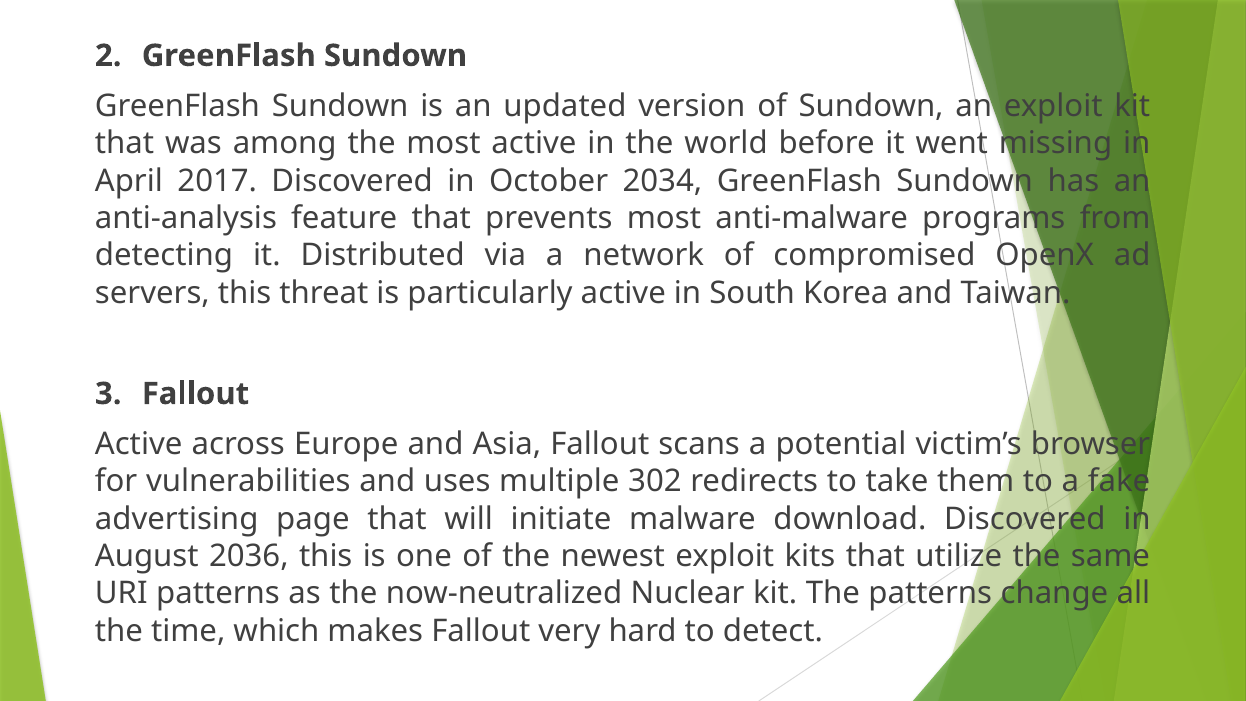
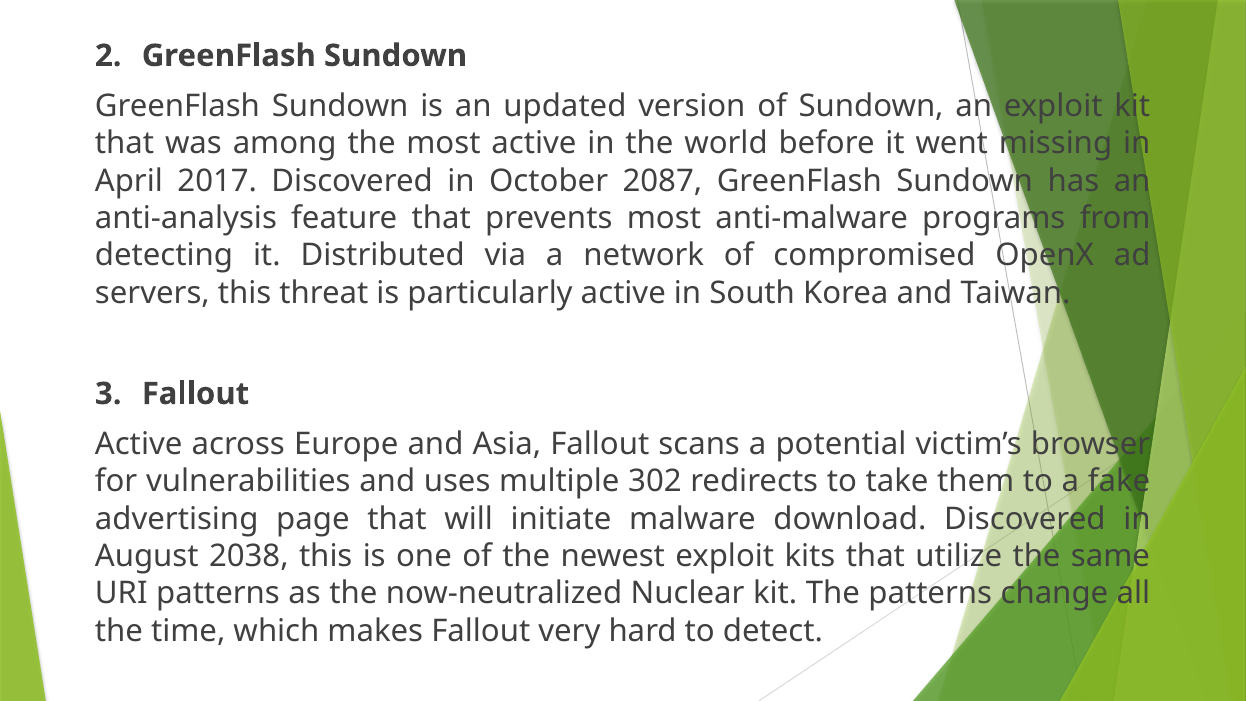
2034: 2034 -> 2087
2036: 2036 -> 2038
